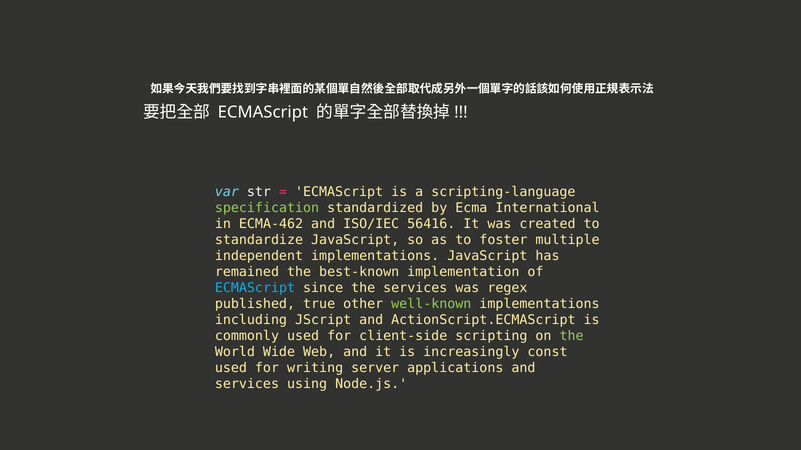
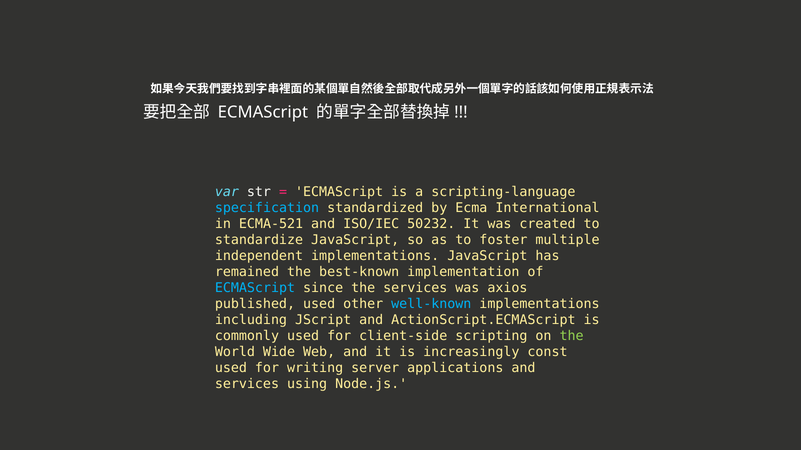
specification colour: light green -> light blue
ECMA-462: ECMA-462 -> ECMA-521
56416: 56416 -> 50232
regex: regex -> axios
published true: true -> used
well-known colour: light green -> light blue
